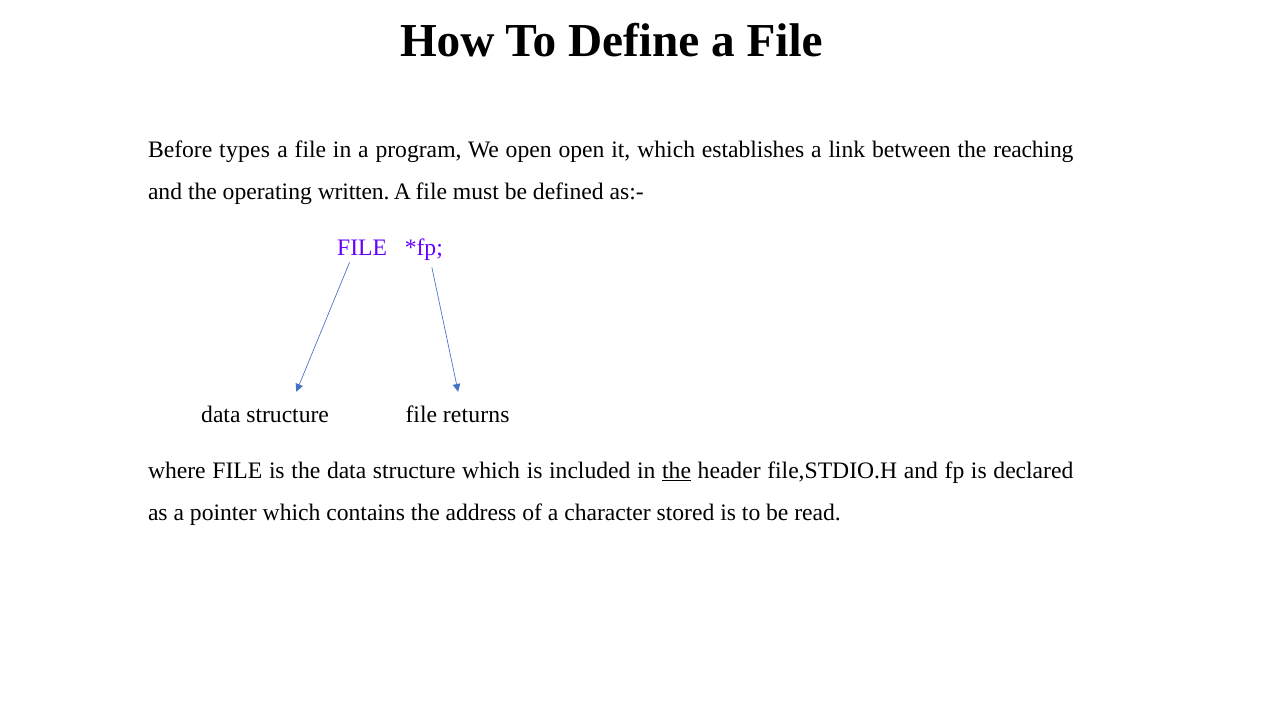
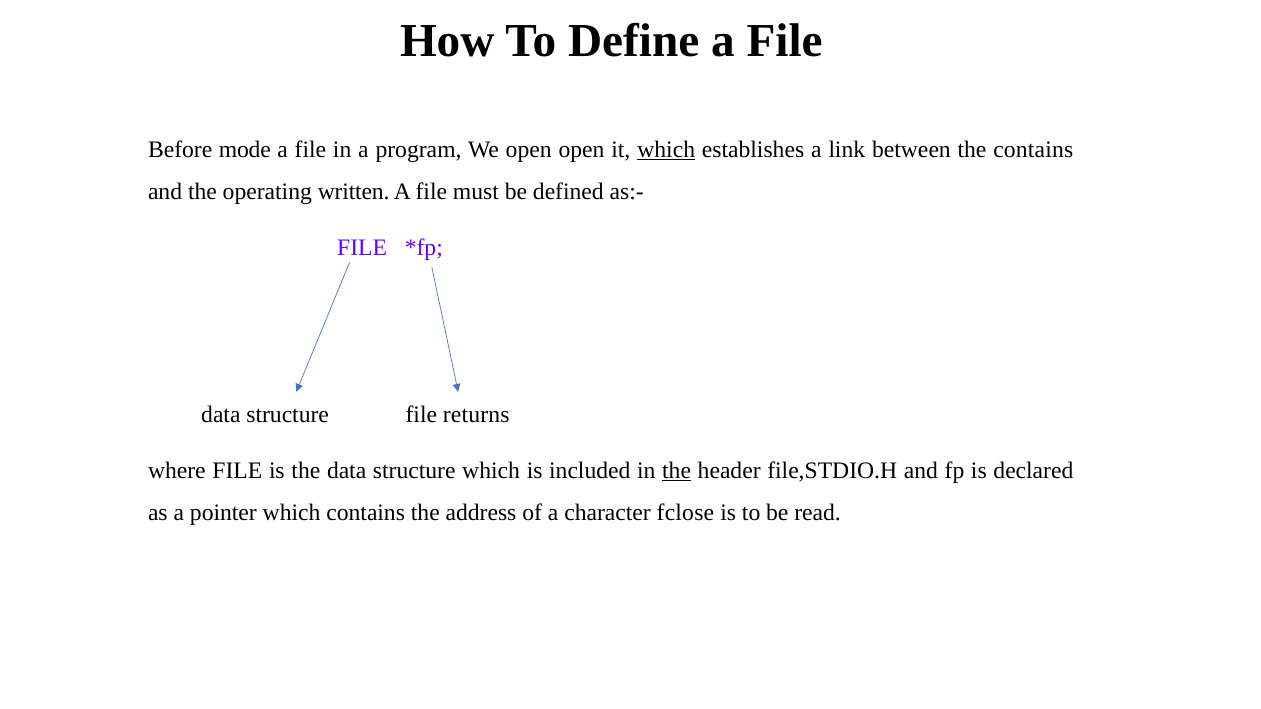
types: types -> mode
which at (666, 150) underline: none -> present
the reaching: reaching -> contains
stored: stored -> fclose
